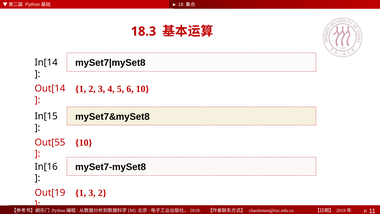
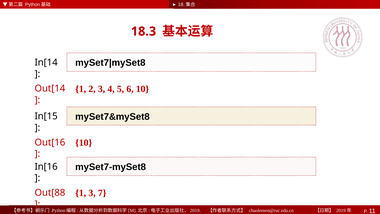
Out[55: Out[55 -> Out[16
3 2: 2 -> 7
Out[19: Out[19 -> Out[88
